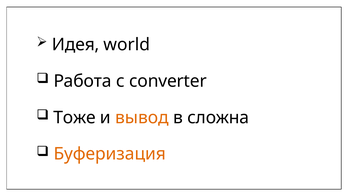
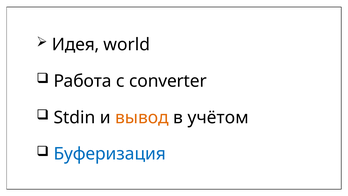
Тоже: Тоже -> Stdin
сложна: сложна -> учётом
Буферизация colour: orange -> blue
